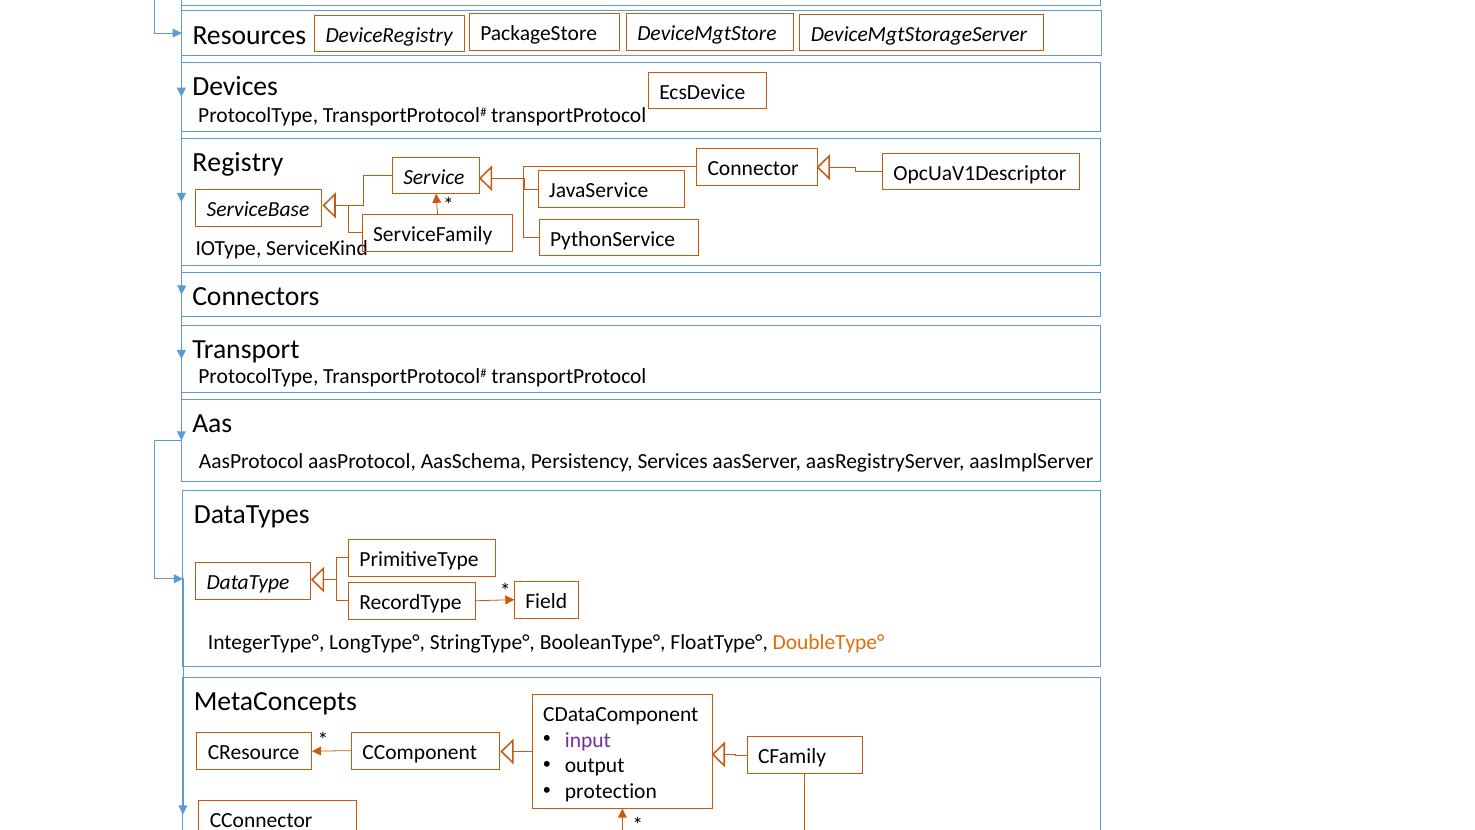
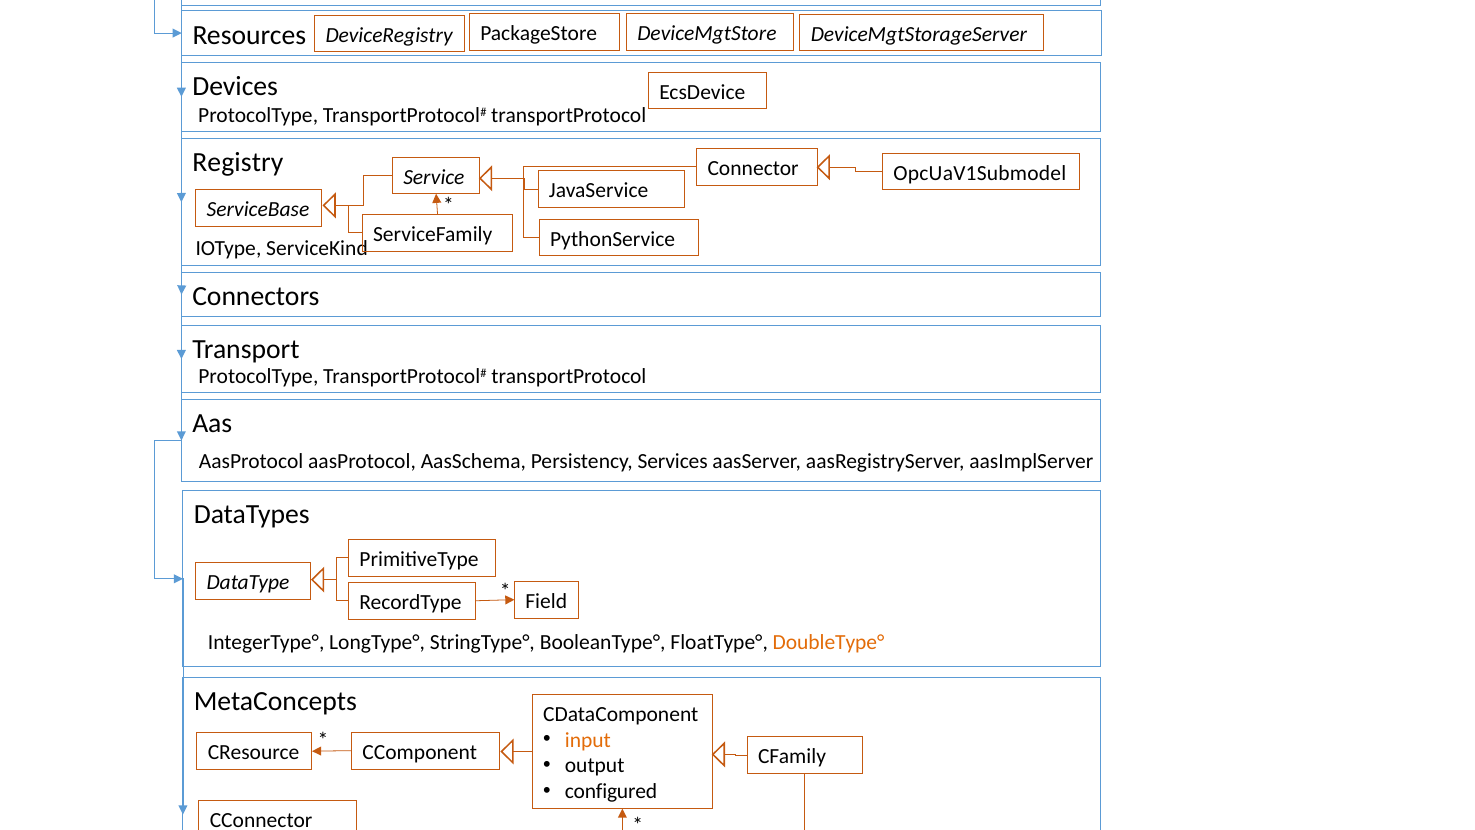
OpcUaV1Descriptor: OpcUaV1Descriptor -> OpcUaV1Submodel
input colour: purple -> orange
protection: protection -> configured
